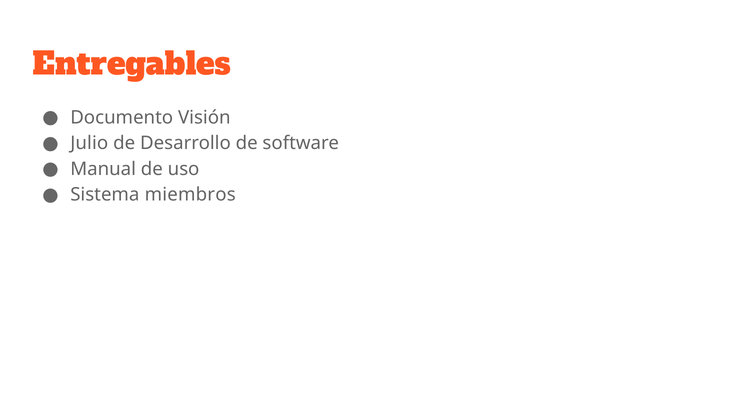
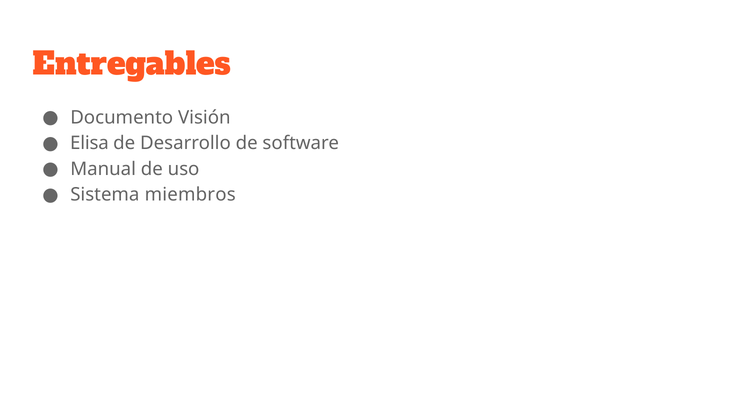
Julio: Julio -> Elisa
